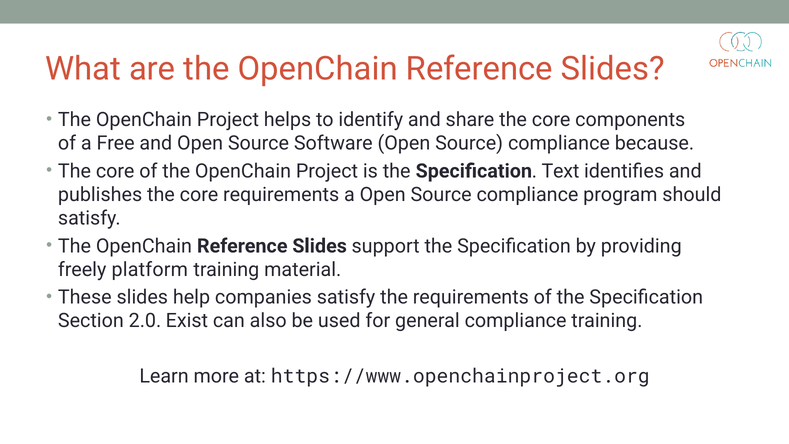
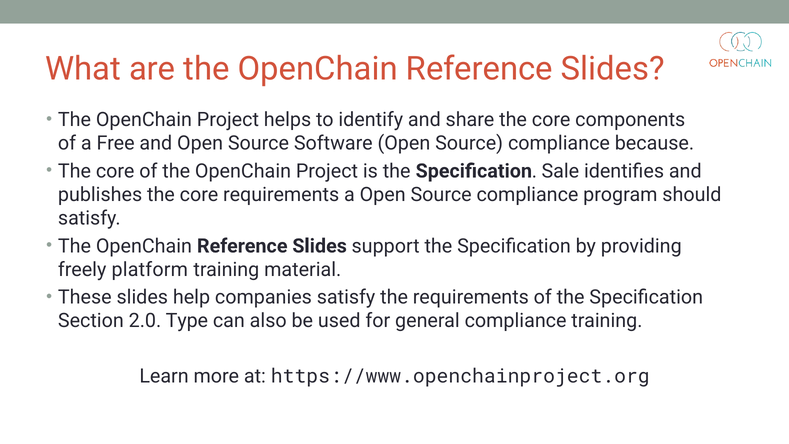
Text: Text -> Sale
Exist: Exist -> Type
